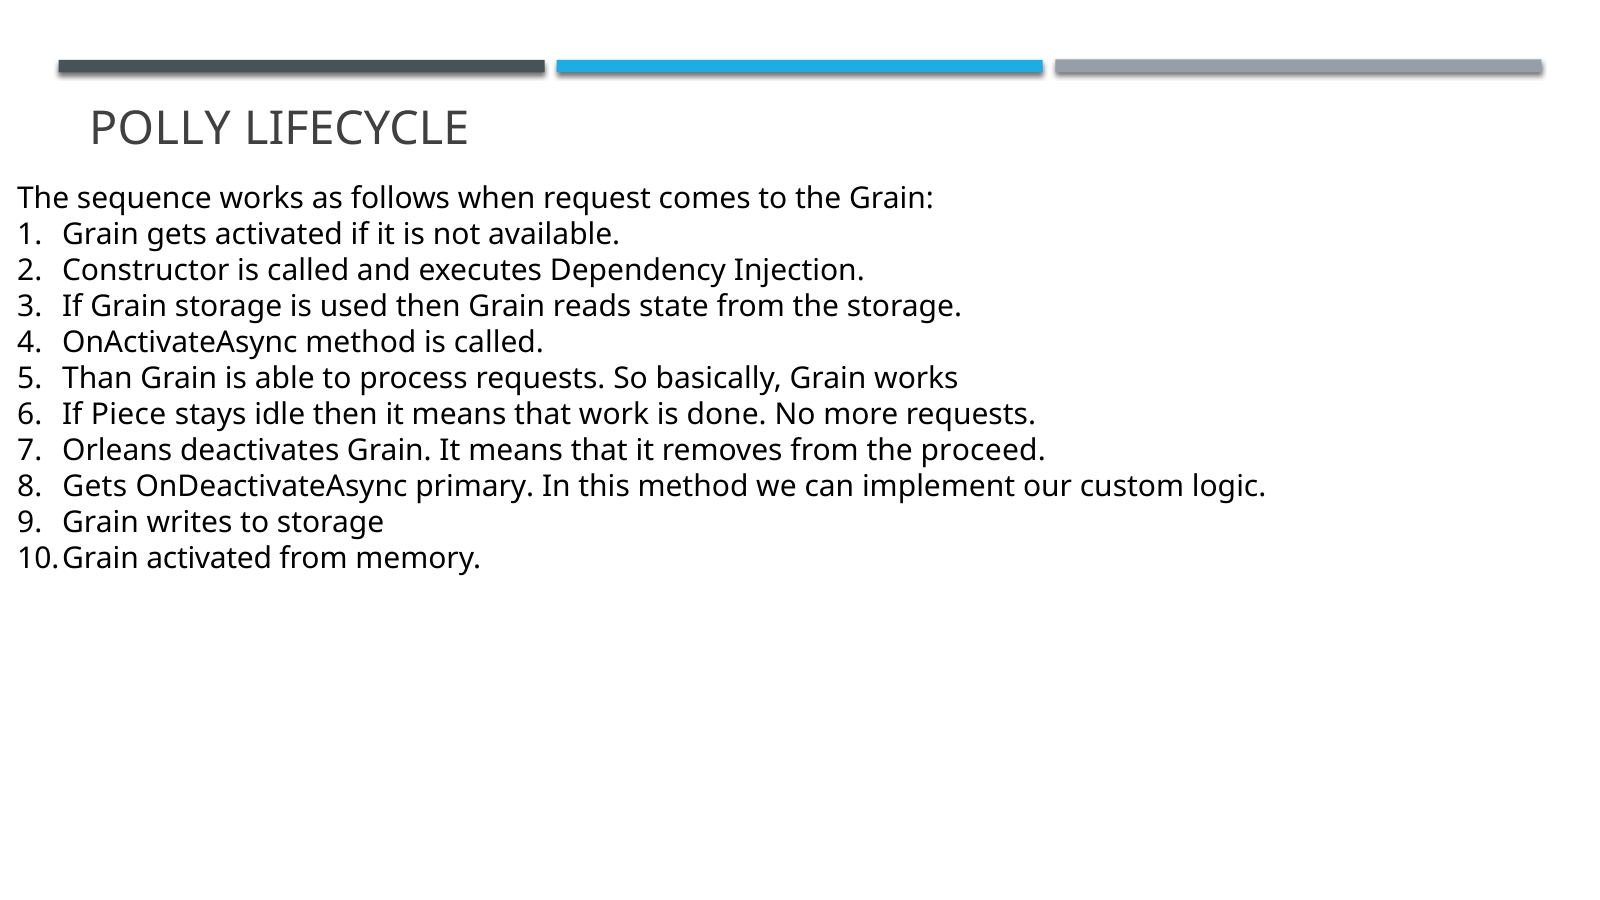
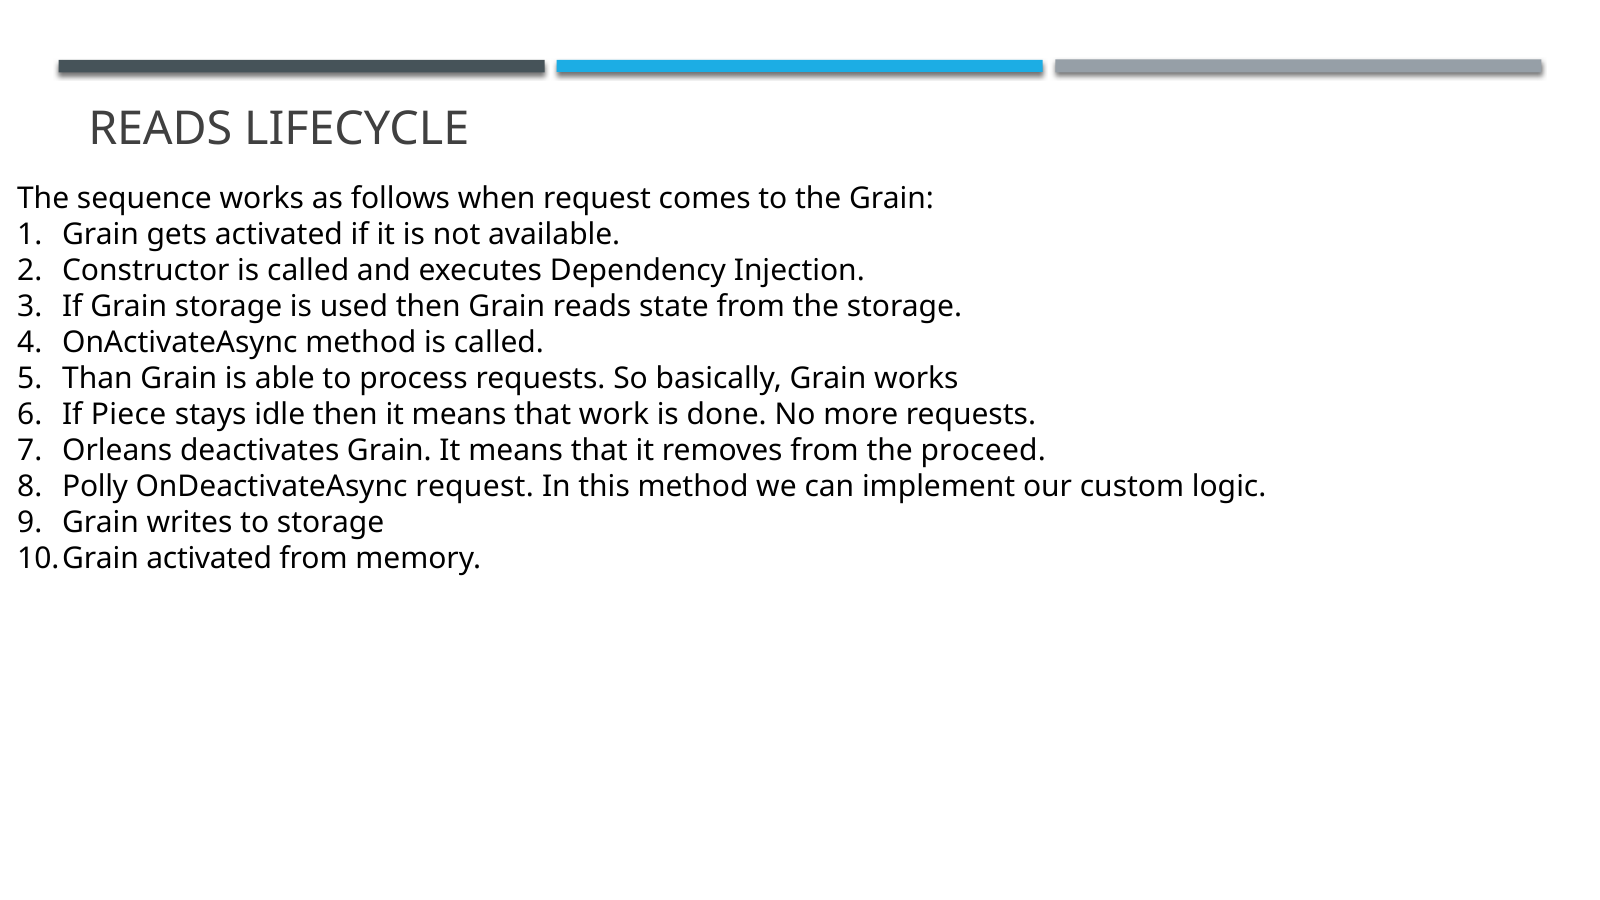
POLLY at (160, 130): POLLY -> READS
Gets at (95, 487): Gets -> Polly
OnDeactivateAsync primary: primary -> request
